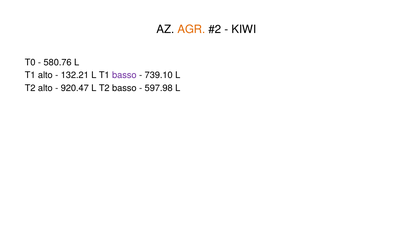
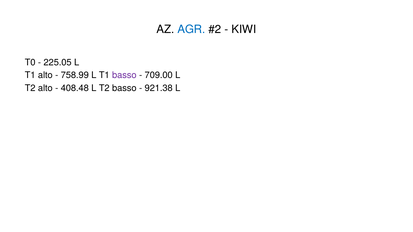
AGR colour: orange -> blue
580.76: 580.76 -> 225.05
132.21: 132.21 -> 758.99
739.10: 739.10 -> 709.00
920.47: 920.47 -> 408.48
597.98: 597.98 -> 921.38
